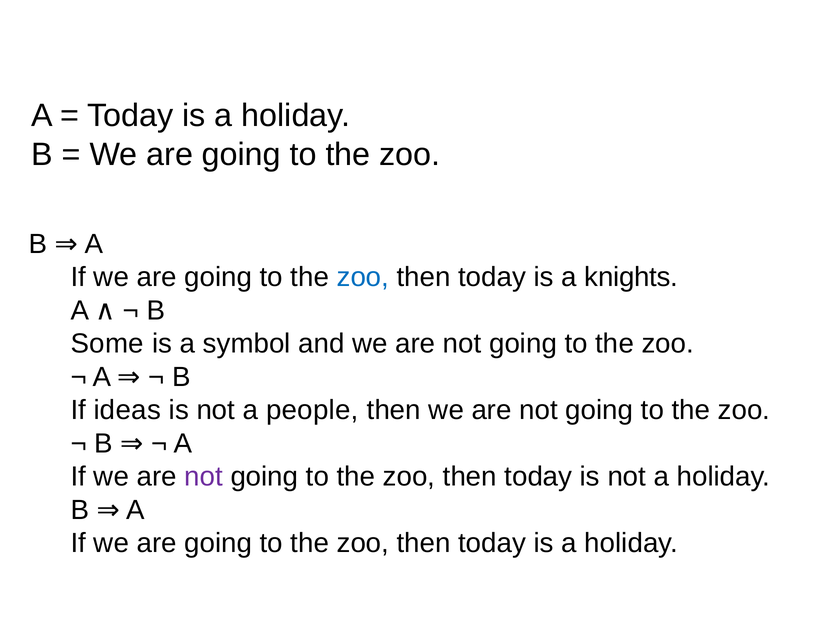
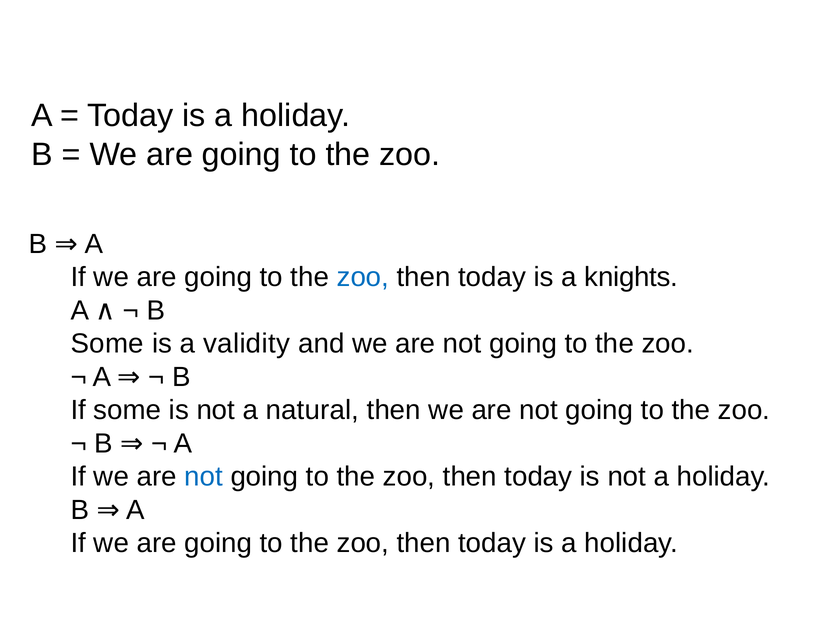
symbol: symbol -> validity
If ideas: ideas -> some
people: people -> natural
not at (204, 477) colour: purple -> blue
